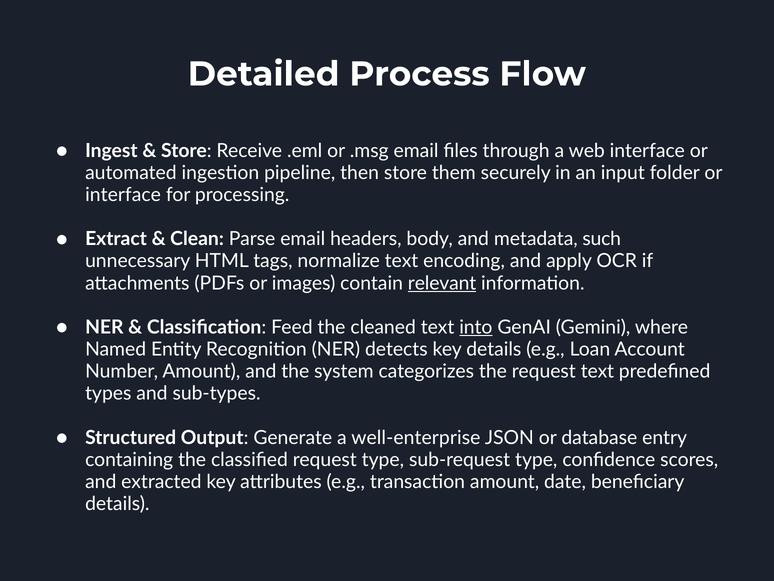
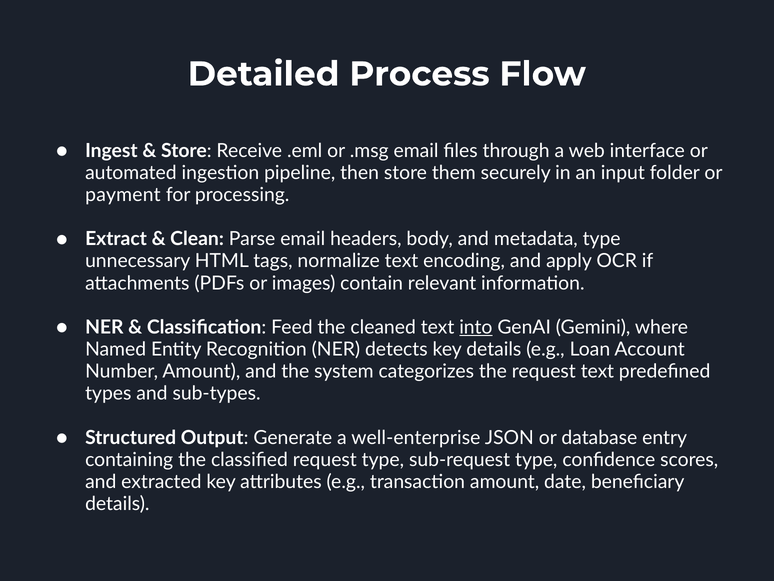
interface at (123, 195): interface -> payment
metadata such: such -> type
relevant underline: present -> none
